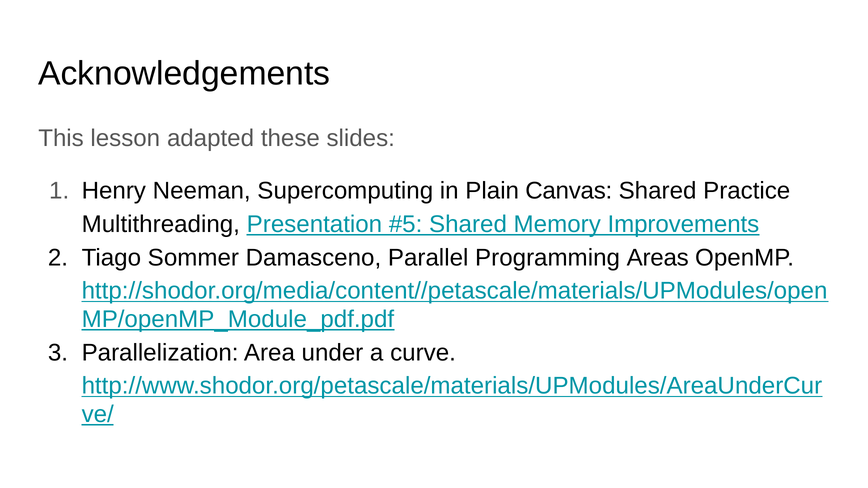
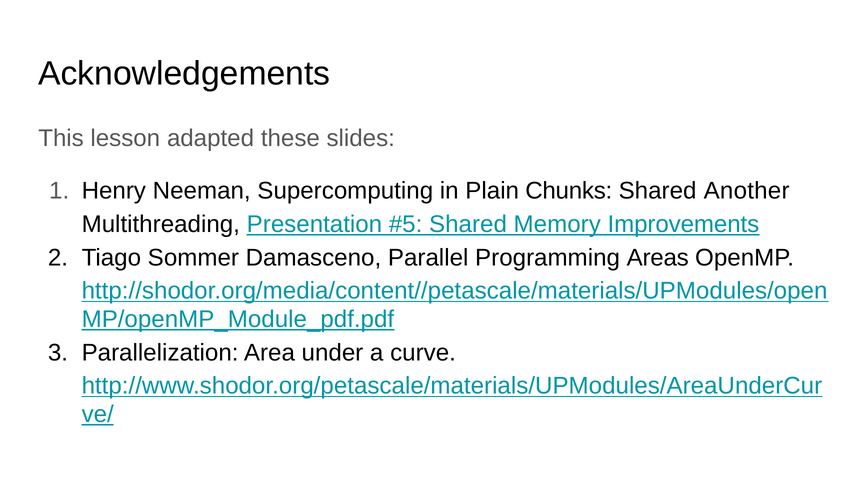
Canvas: Canvas -> Chunks
Practice: Practice -> Another
